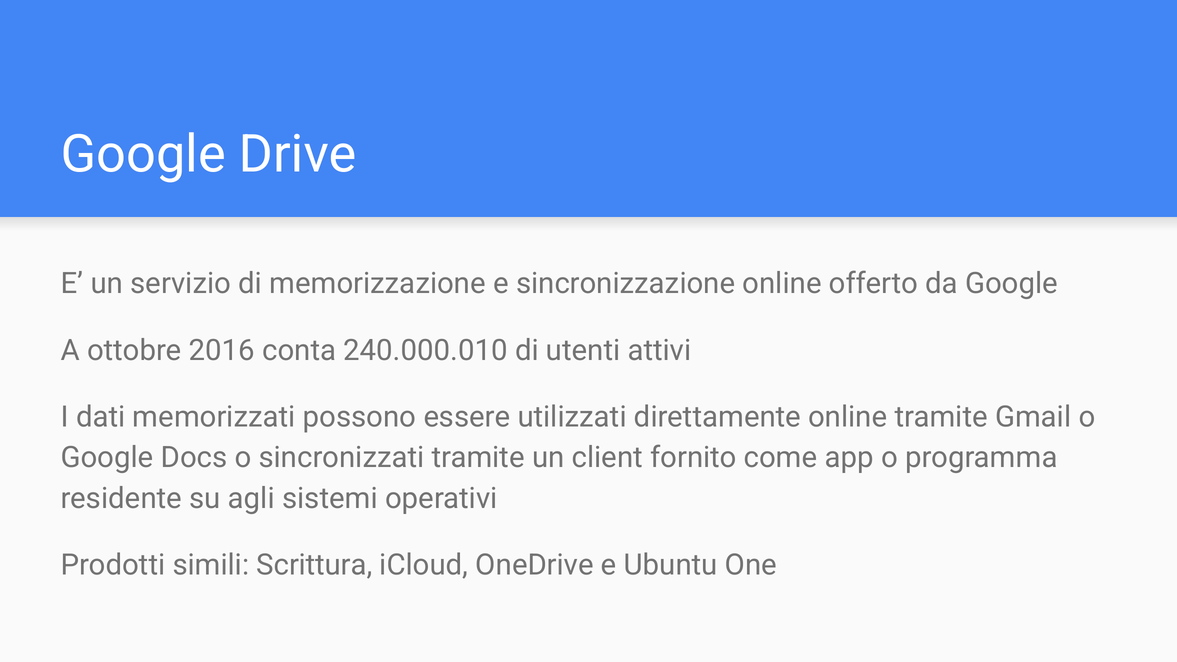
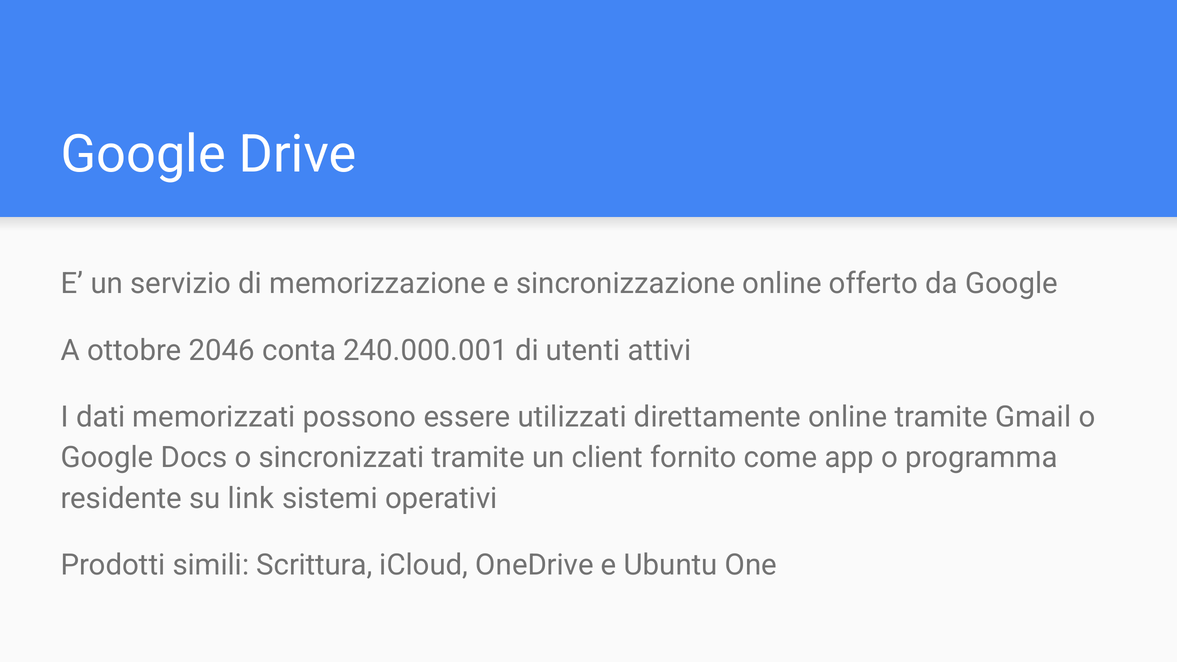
2016: 2016 -> 2046
240.000.010: 240.000.010 -> 240.000.001
agli: agli -> link
